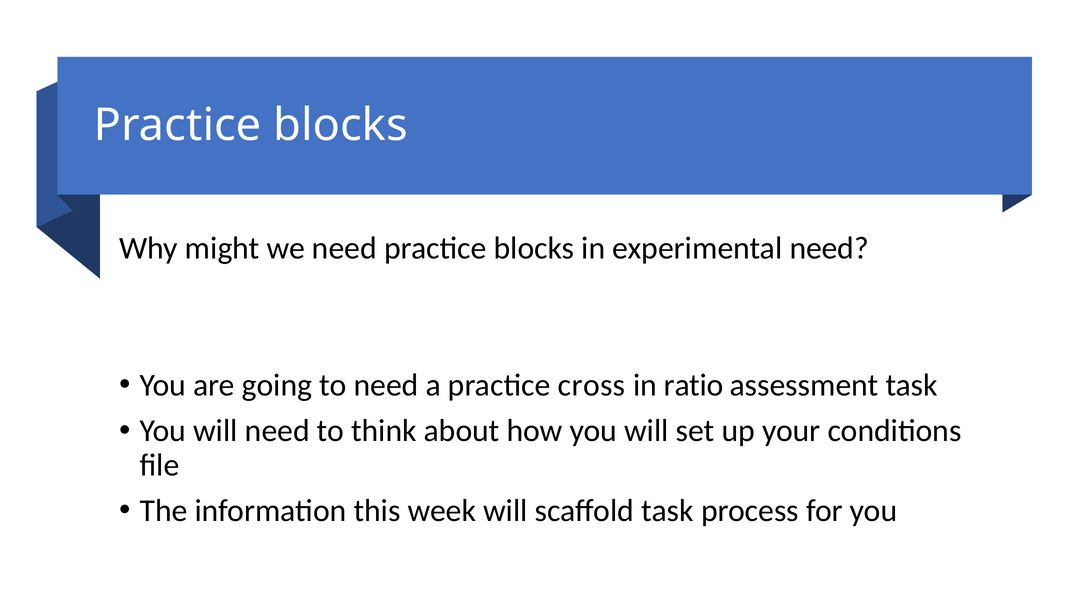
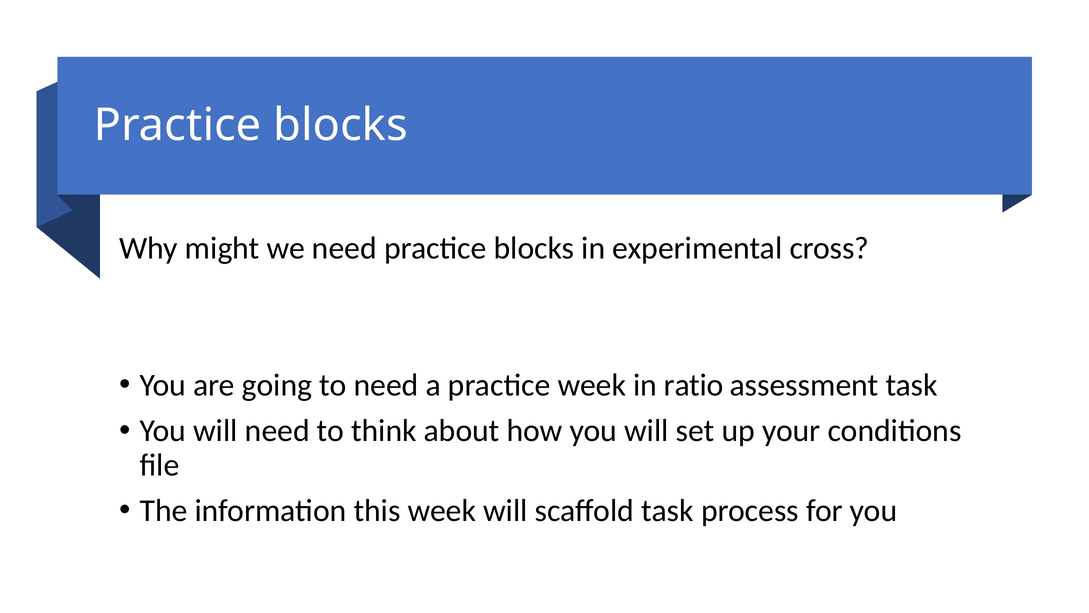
experimental need: need -> cross
practice cross: cross -> week
